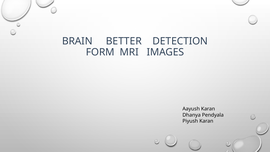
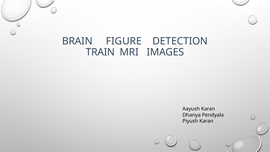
BETTER: BETTER -> FIGURE
FORM: FORM -> TRAIN
